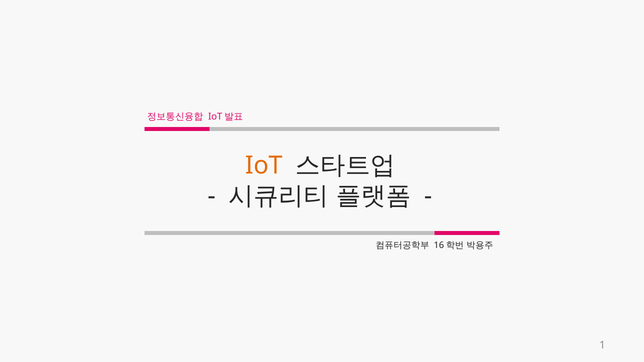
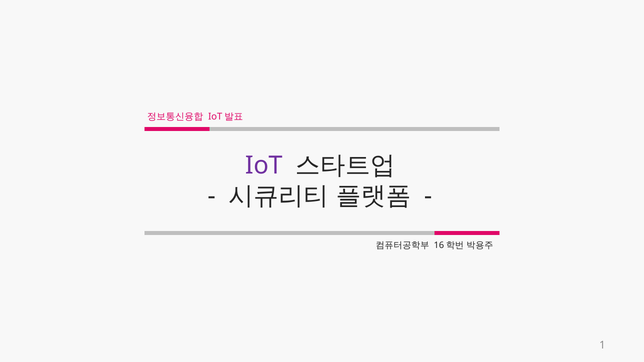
IoT colour: orange -> purple
